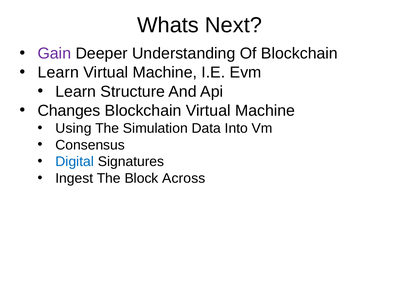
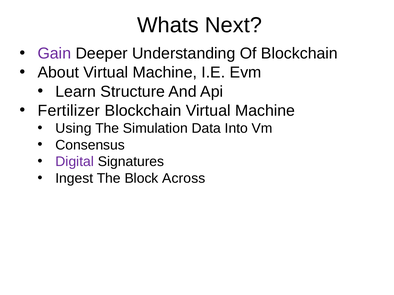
Learn at (58, 73): Learn -> About
Changes: Changes -> Fertilizer
Digital colour: blue -> purple
